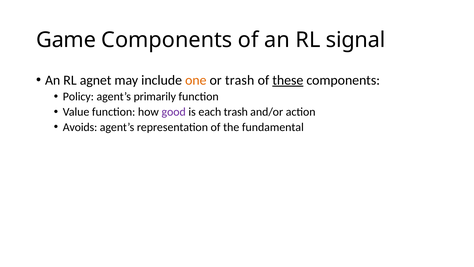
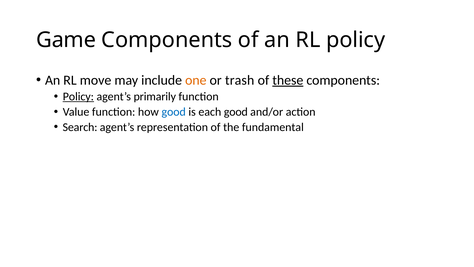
RL signal: signal -> policy
agnet: agnet -> move
Policy at (78, 96) underline: none -> present
good at (174, 112) colour: purple -> blue
each trash: trash -> good
Avoids: Avoids -> Search
